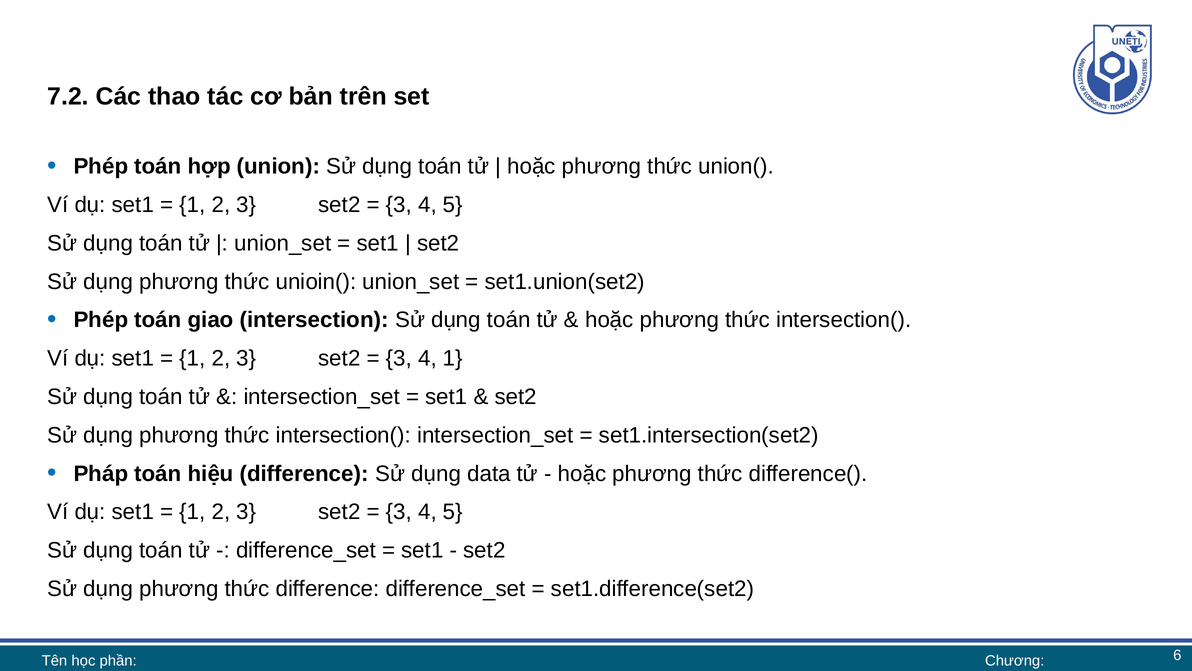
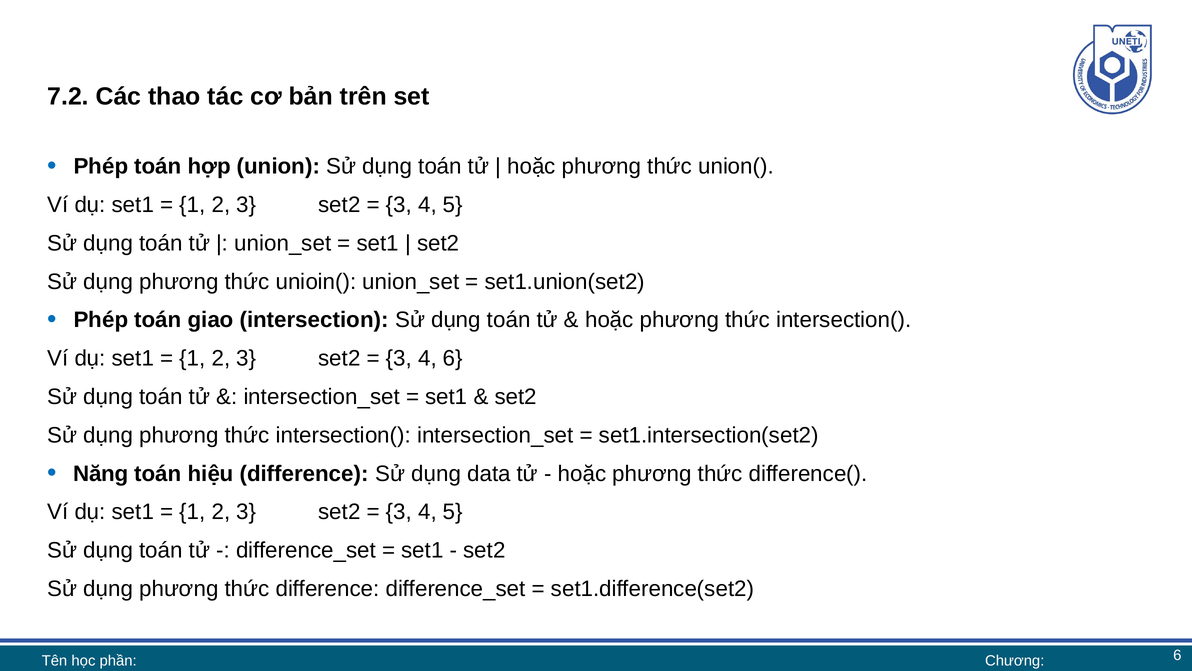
4 1: 1 -> 6
Pháp: Pháp -> Năng
